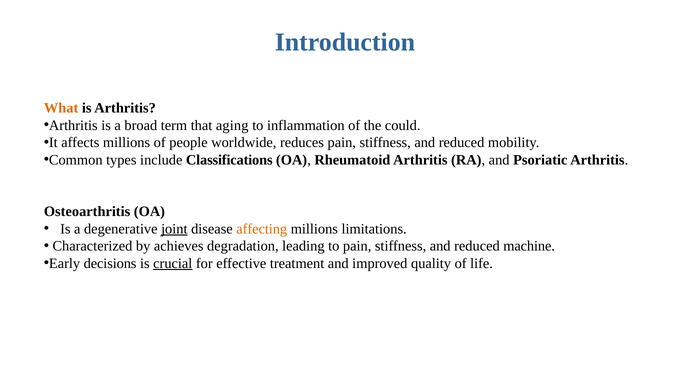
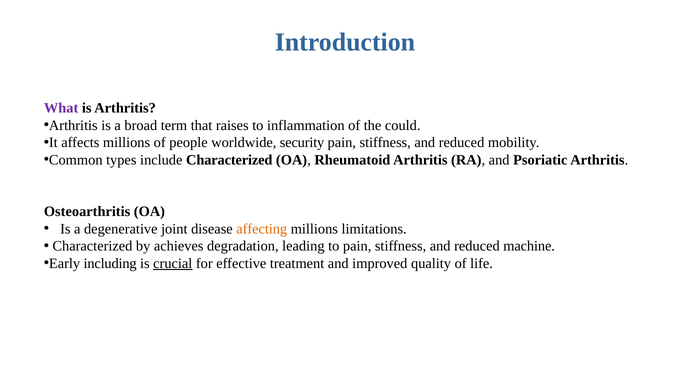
What colour: orange -> purple
aging: aging -> raises
reduces: reduces -> security
include Classifications: Classifications -> Characterized
joint underline: present -> none
decisions: decisions -> including
